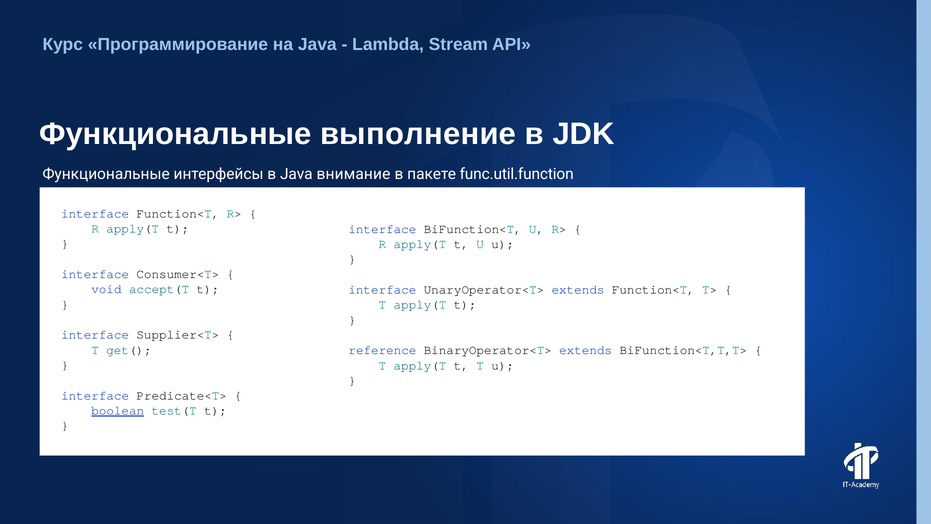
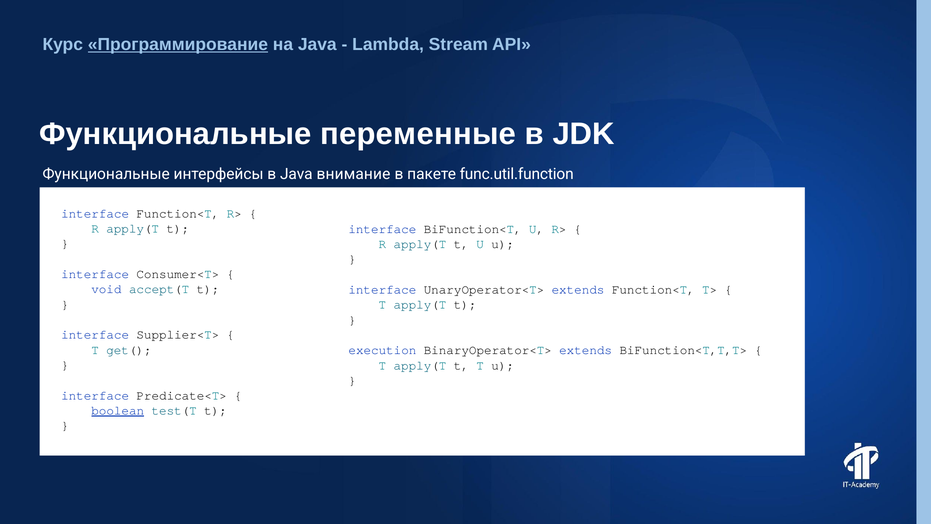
Программирование underline: none -> present
выполнение: выполнение -> переменные
reference: reference -> execution
